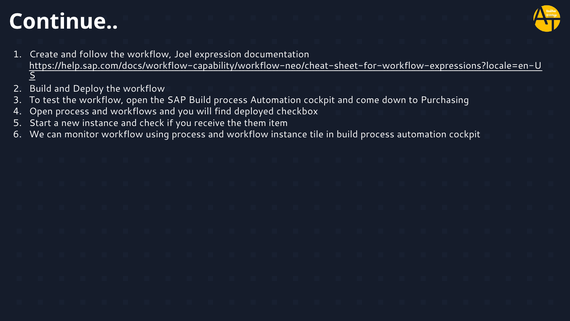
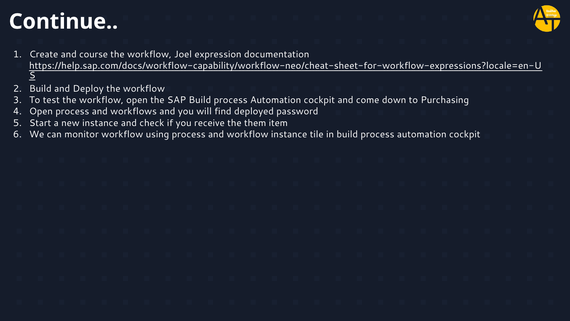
follow: follow -> course
checkbox: checkbox -> password
